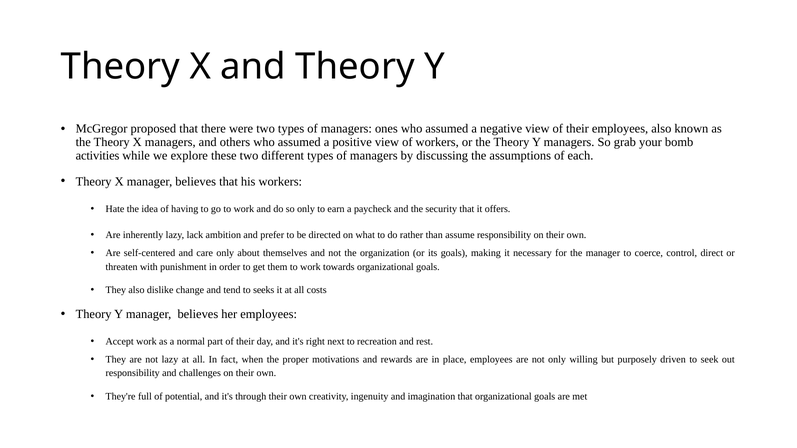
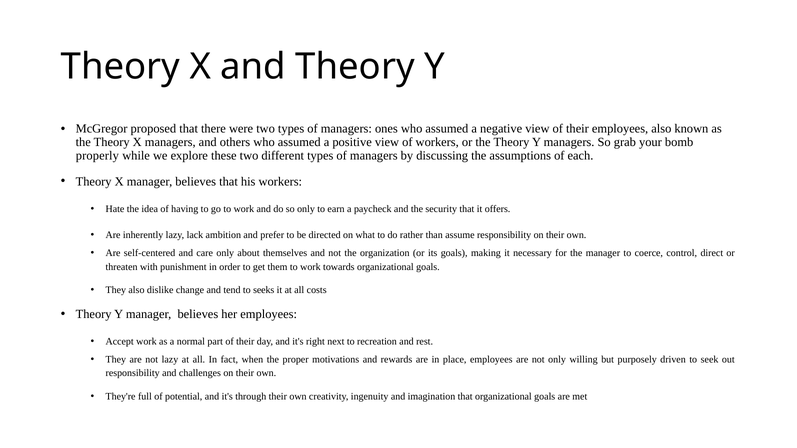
activities: activities -> properly
